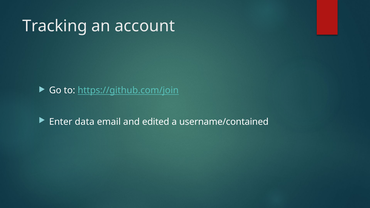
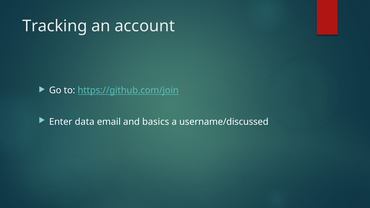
edited: edited -> basics
username/contained: username/contained -> username/discussed
